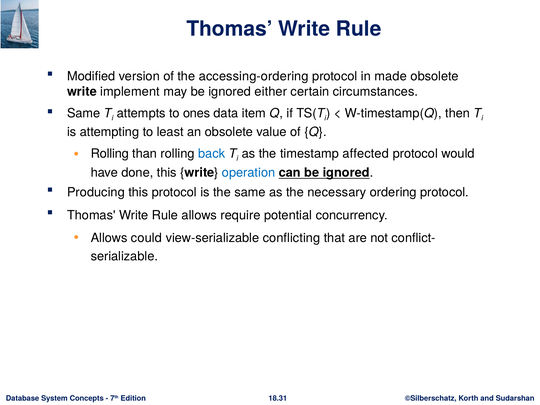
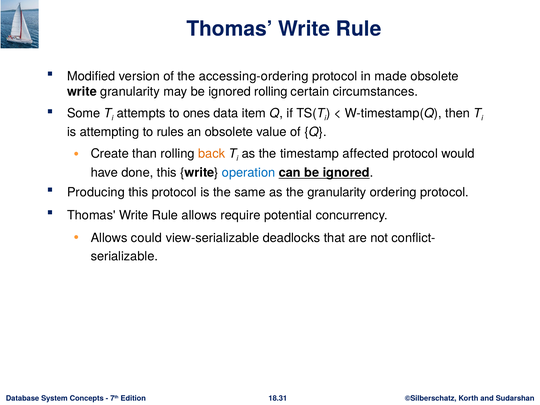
write implement: implement -> granularity
ignored either: either -> rolling
Same at (84, 113): Same -> Some
least: least -> rules
Rolling at (110, 154): Rolling -> Create
back colour: blue -> orange
the necessary: necessary -> granularity
conflicting: conflicting -> deadlocks
